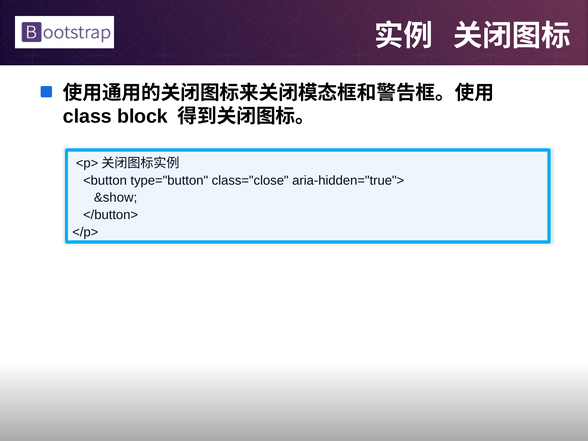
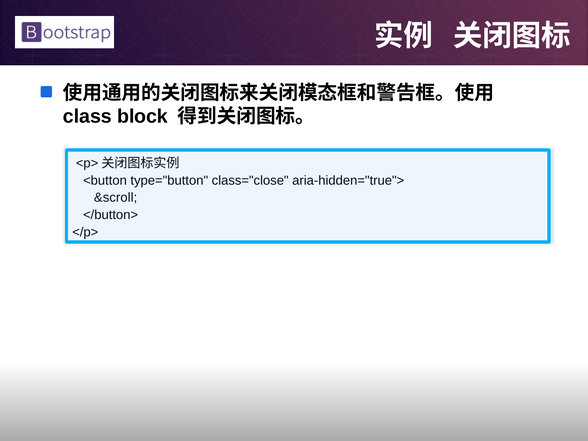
&show: &show -> &scroll
